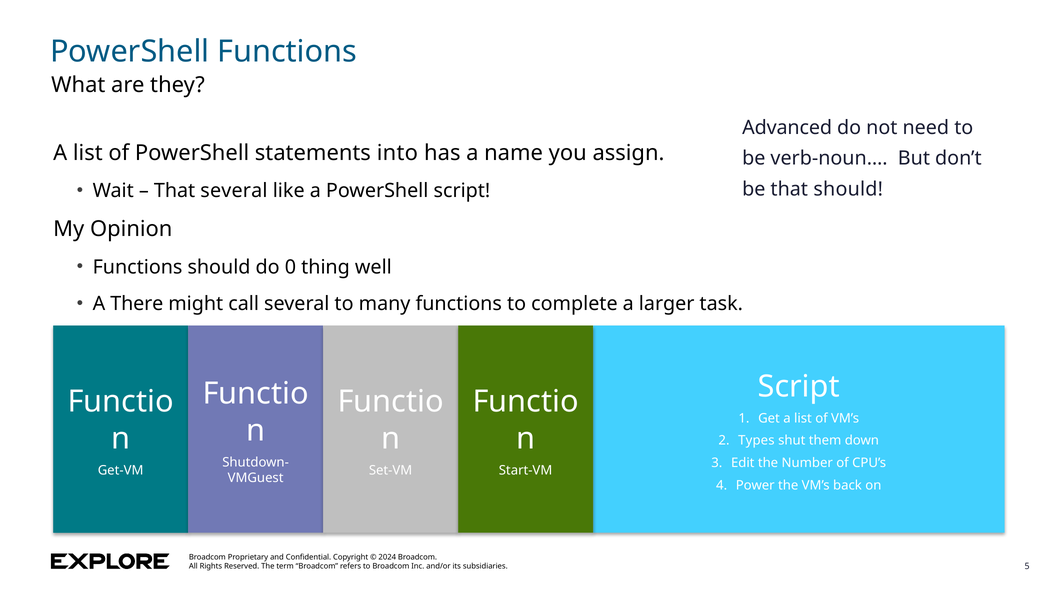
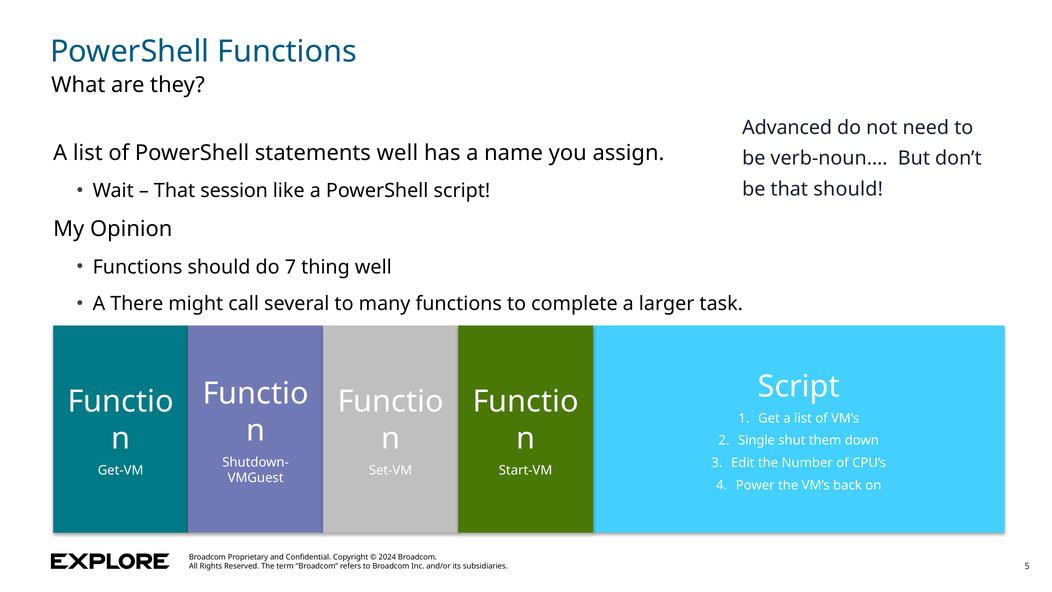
statements into: into -> well
That several: several -> session
0: 0 -> 7
Types: Types -> Single
